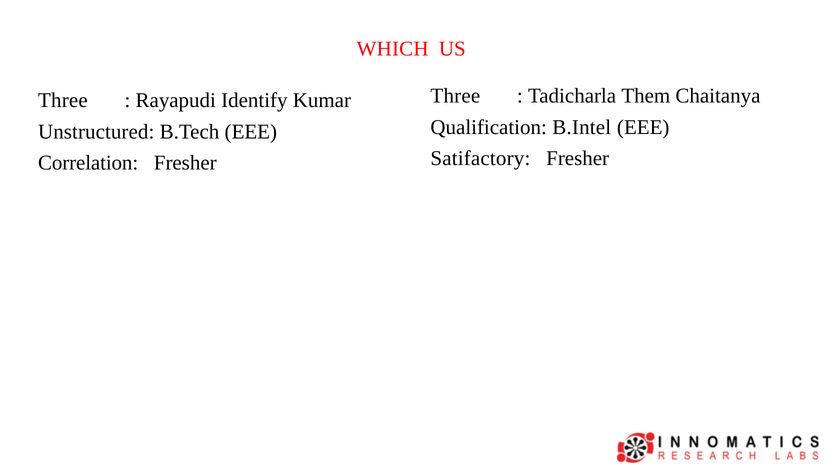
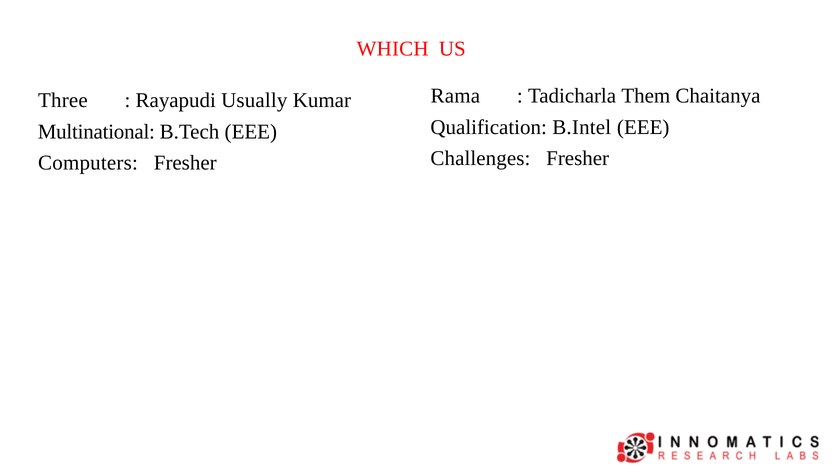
Three at (455, 96): Three -> Rama
Identify: Identify -> Usually
Unstructured: Unstructured -> Multinational
Satifactory: Satifactory -> Challenges
Correlation: Correlation -> Computers
